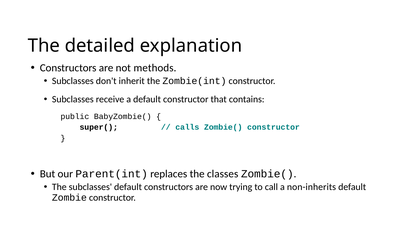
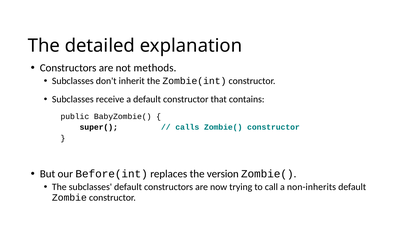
Parent(int: Parent(int -> Before(int
classes: classes -> version
